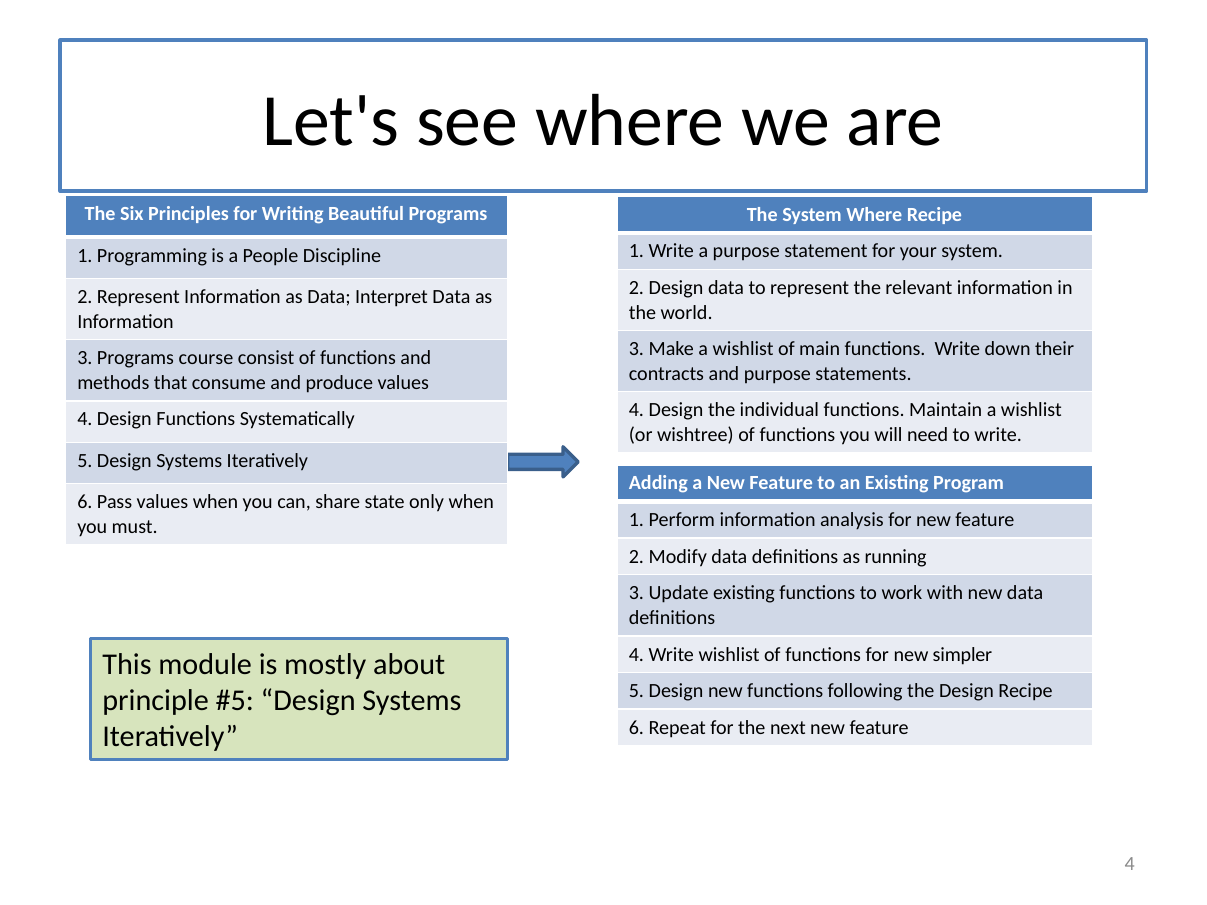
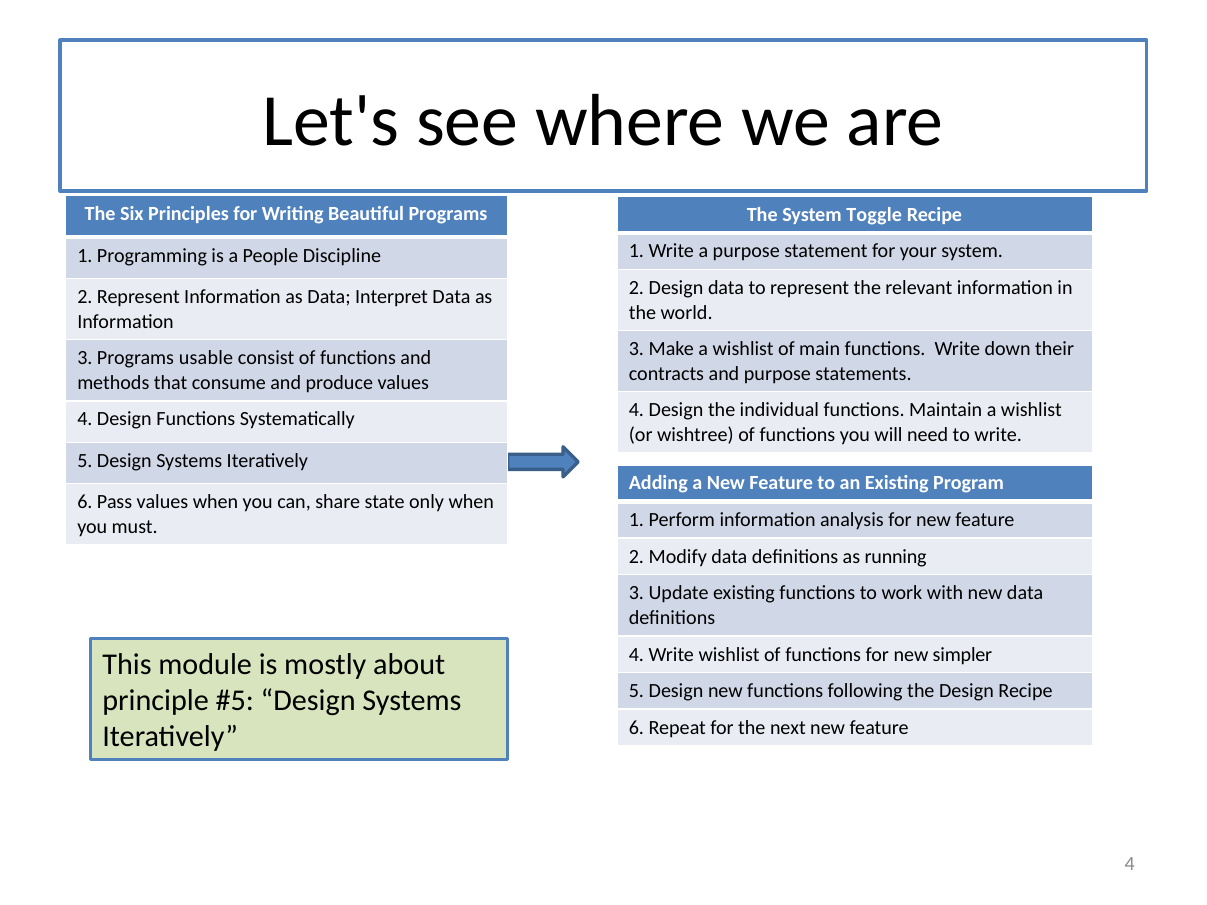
System Where: Where -> Toggle
course: course -> usable
